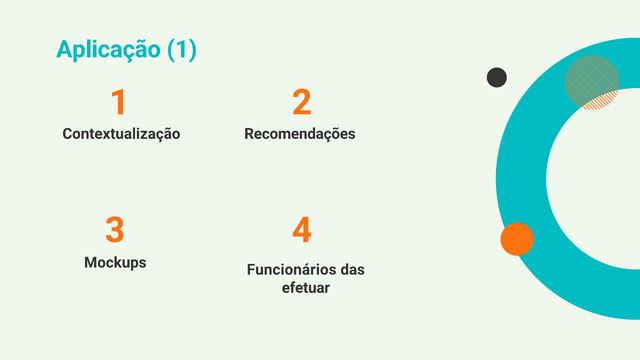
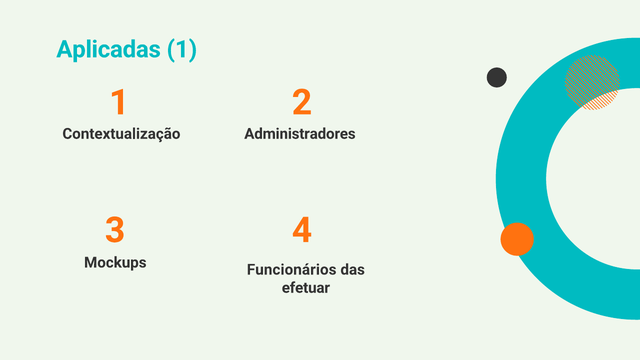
Aplicação: Aplicação -> Aplicadas
Recomendações: Recomendações -> Administradores
